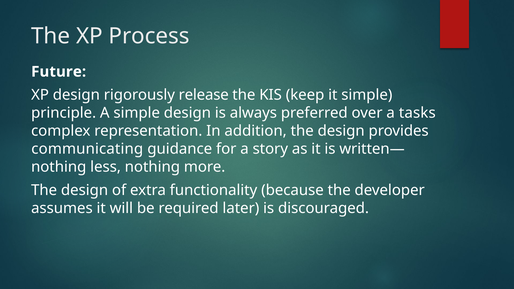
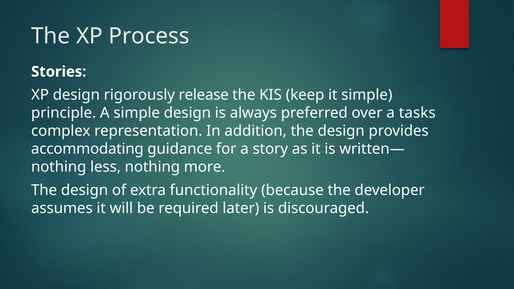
Future: Future -> Stories
communicating: communicating -> accommodating
